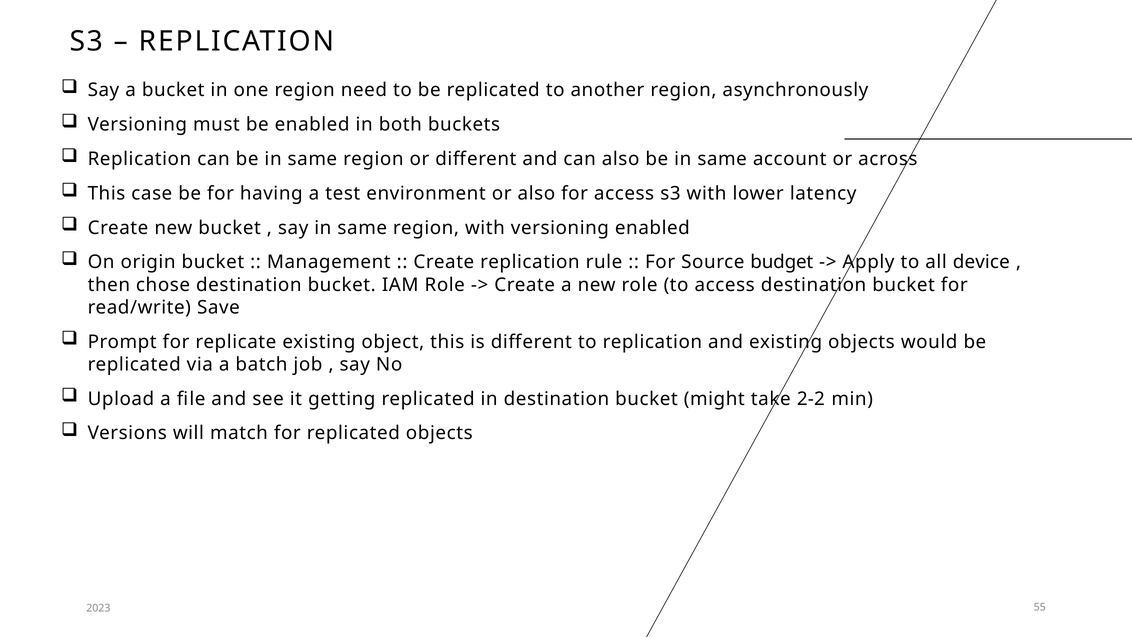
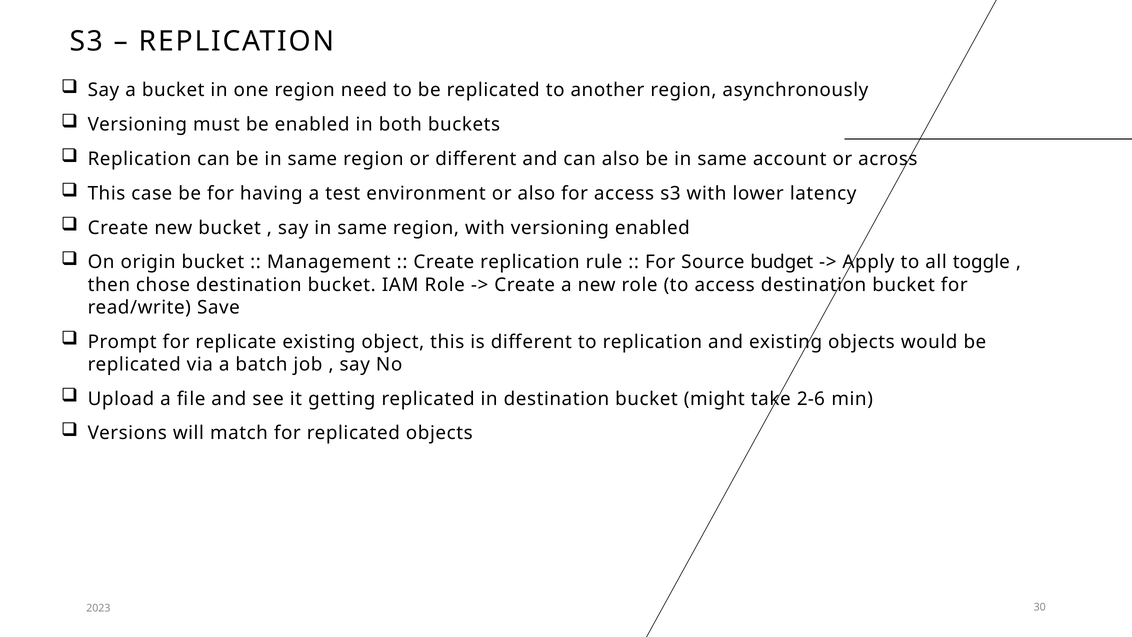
device: device -> toggle
2-2: 2-2 -> 2-6
55: 55 -> 30
